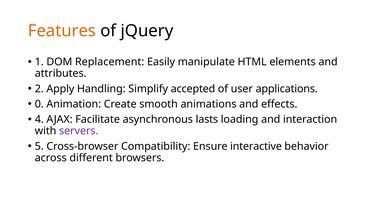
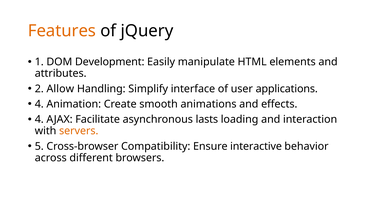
Replacement: Replacement -> Development
Apply: Apply -> Allow
accepted: accepted -> interface
0 at (39, 104): 0 -> 4
servers colour: purple -> orange
